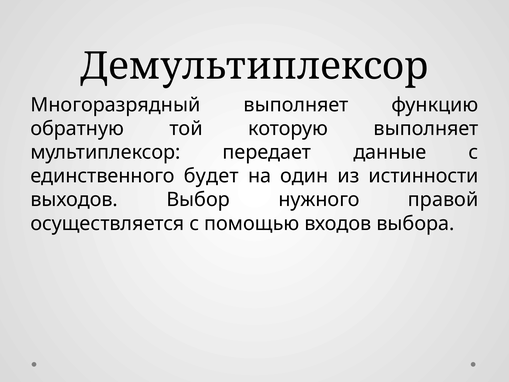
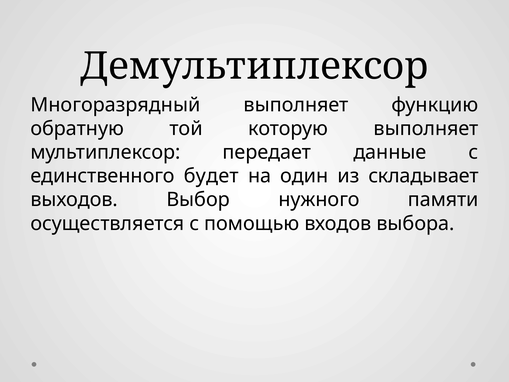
истинности: истинности -> складывает
правой: правой -> памяти
